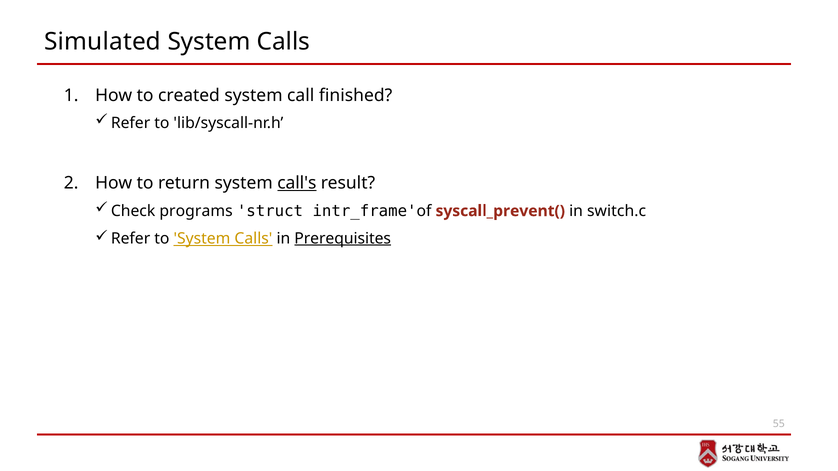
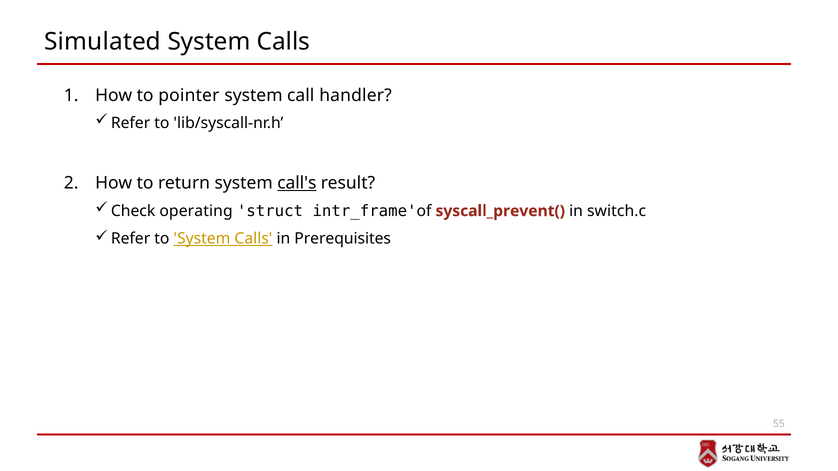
created: created -> pointer
finished: finished -> handler
programs: programs -> operating
Prerequisites underline: present -> none
